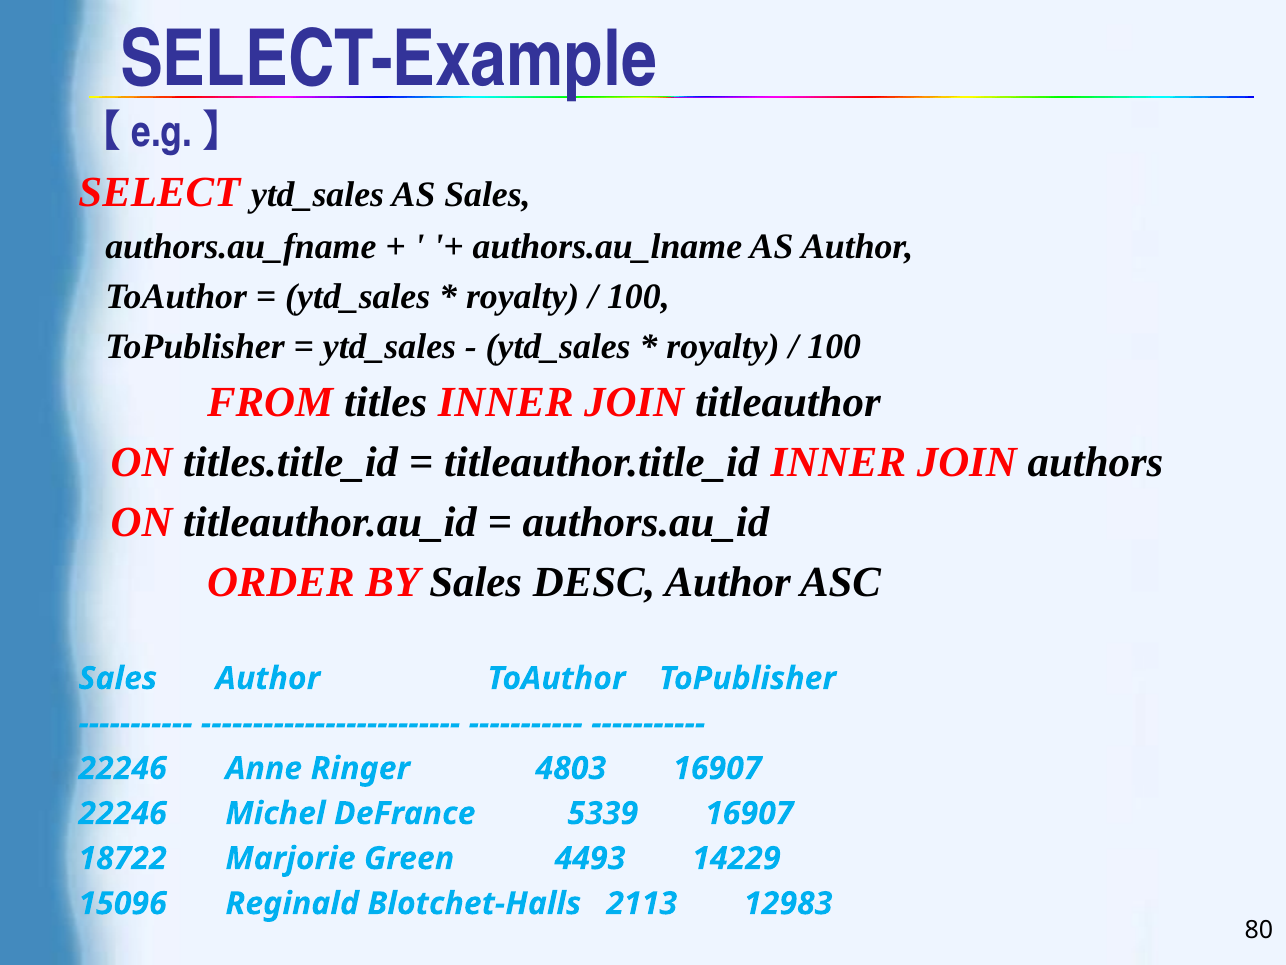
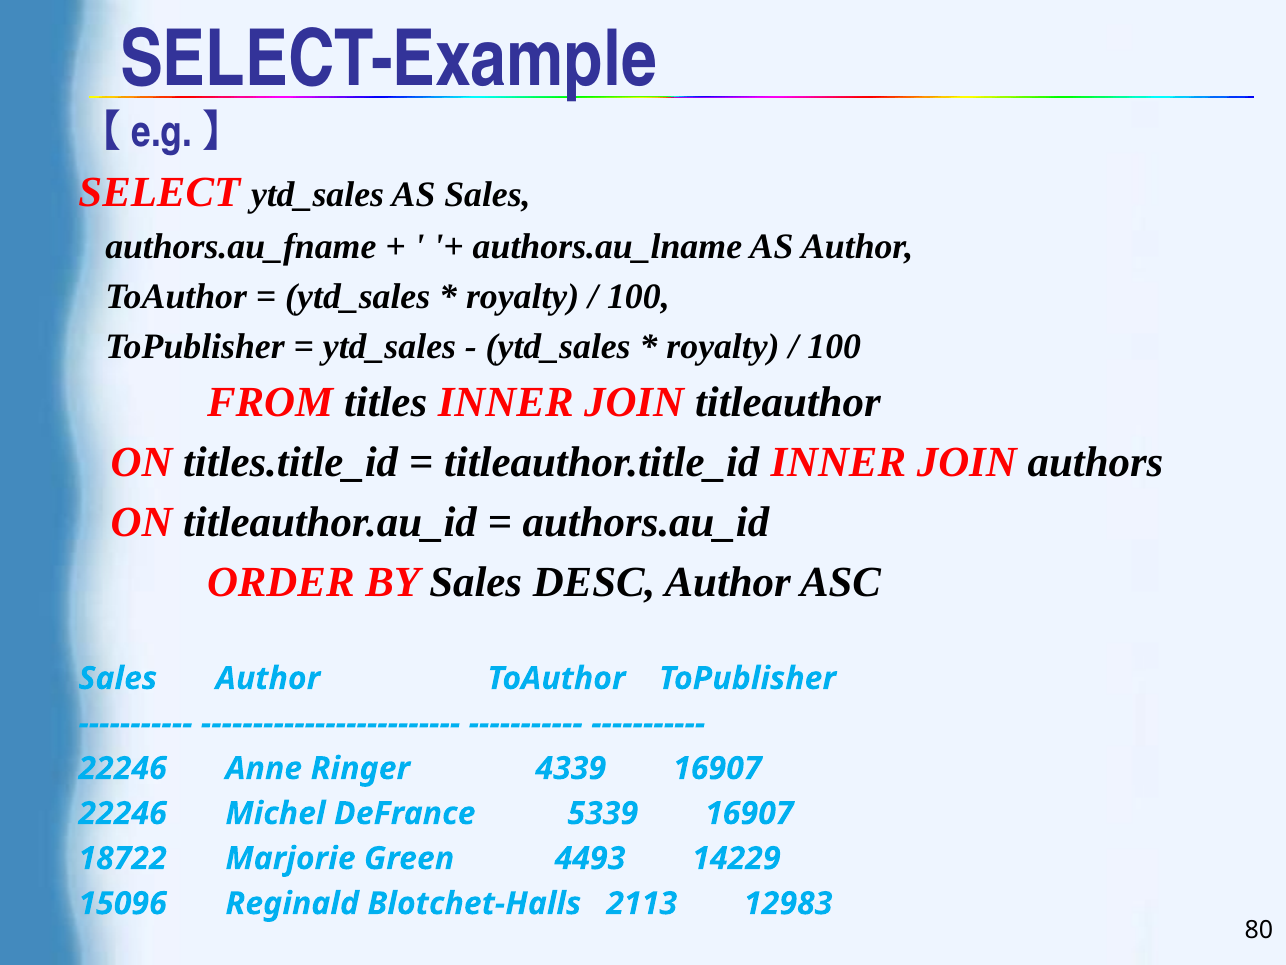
4803: 4803 -> 4339
